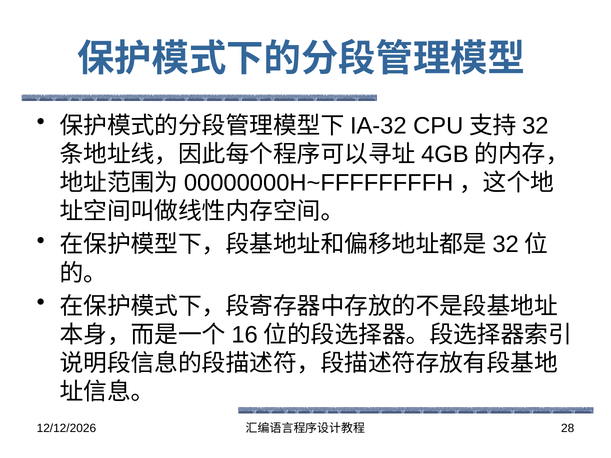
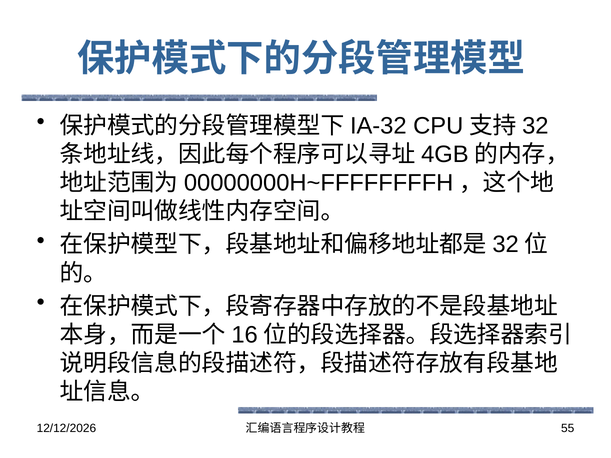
28: 28 -> 55
